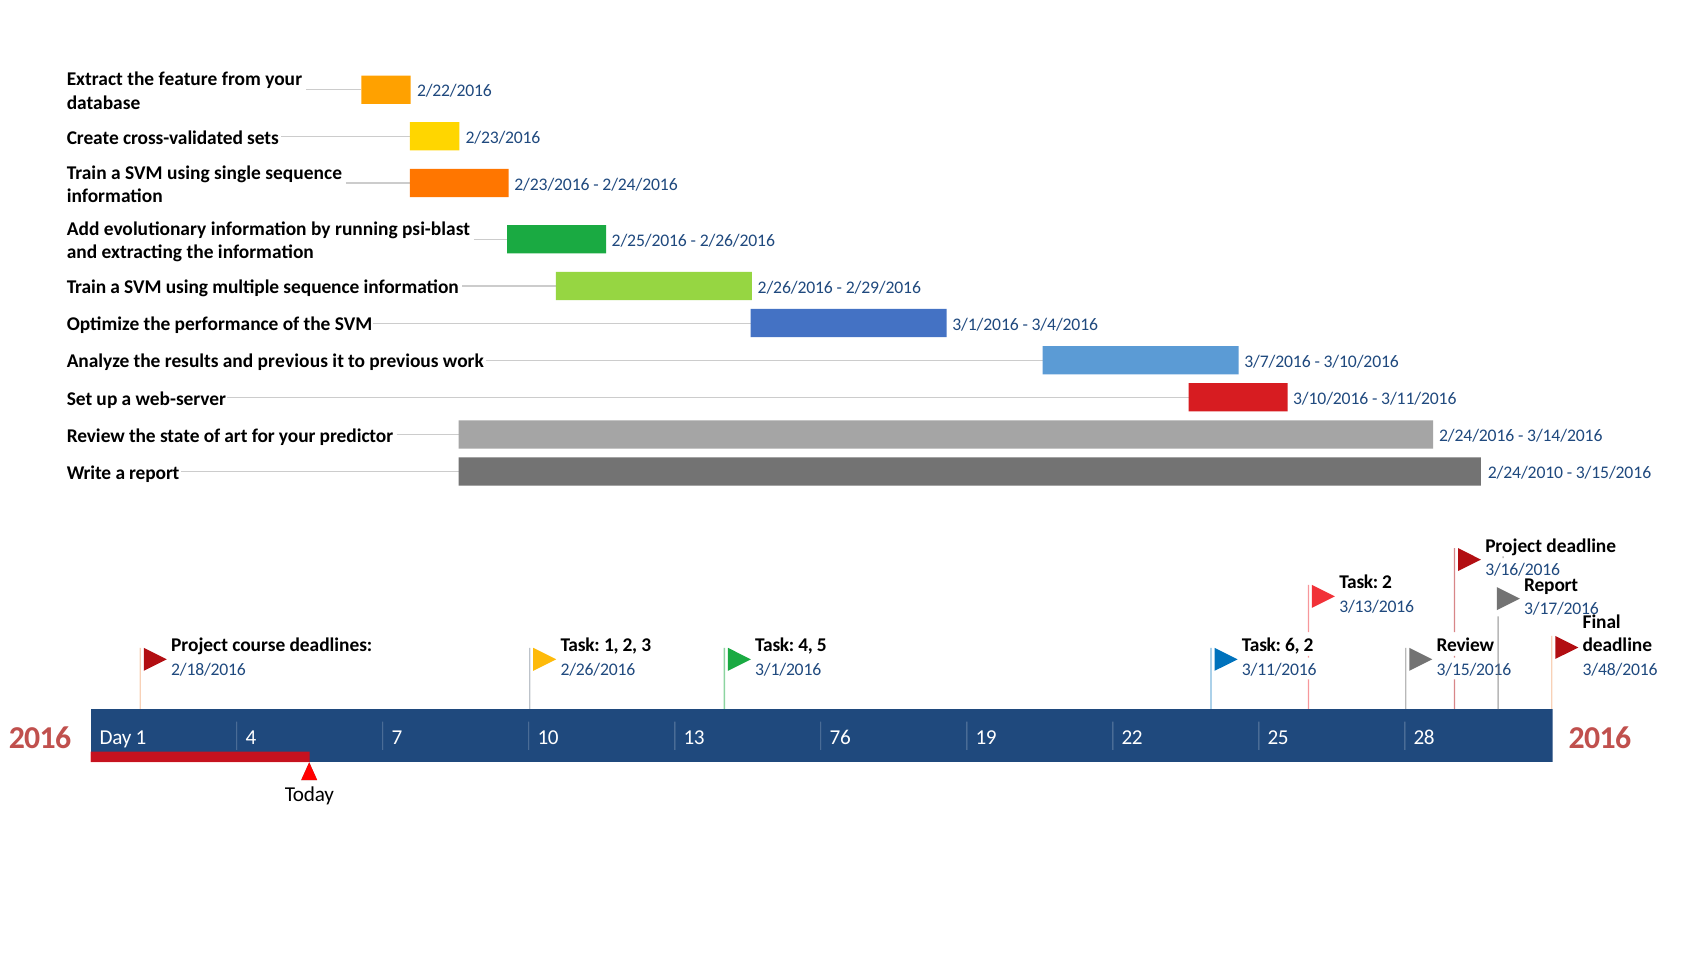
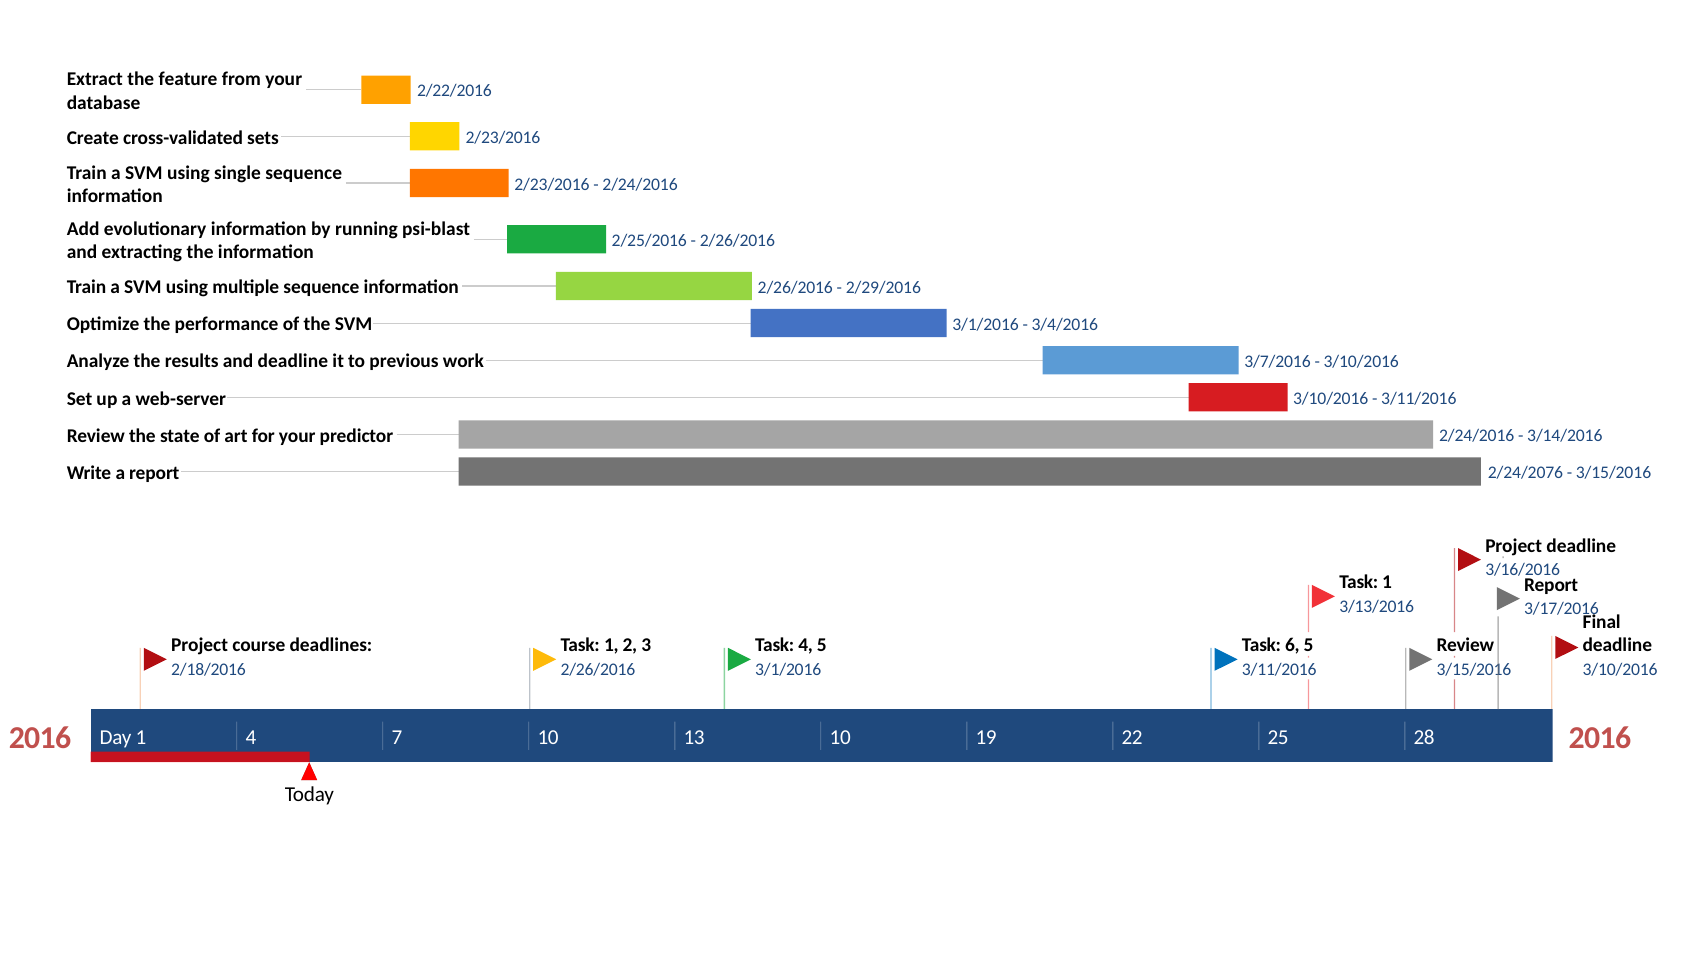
and previous: previous -> deadline
2/24/2010: 2/24/2010 -> 2/24/2076
2 at (1387, 582): 2 -> 1
6 2: 2 -> 5
3/48/2016 at (1620, 669): 3/48/2016 -> 3/10/2016
13 76: 76 -> 10
